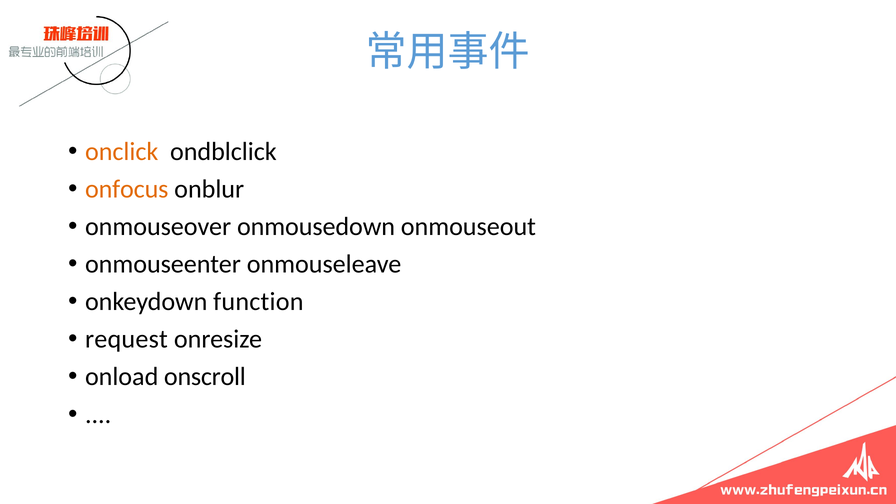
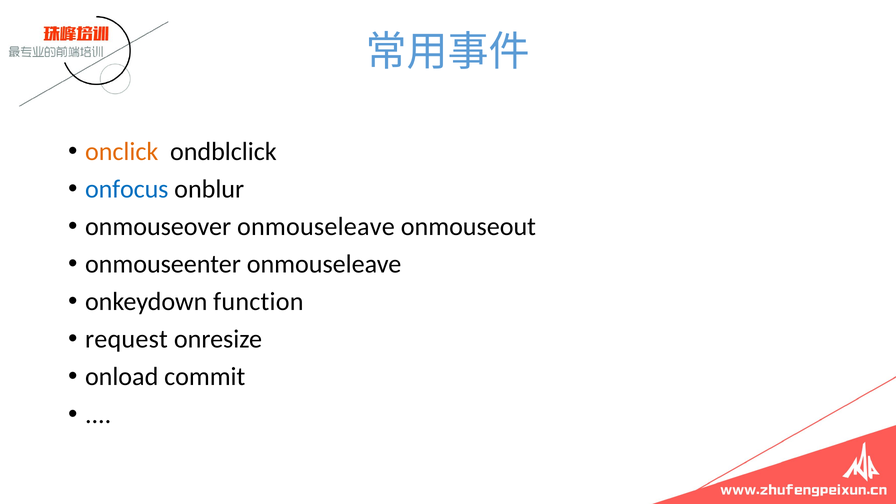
onfocus colour: orange -> blue
onmouseover onmousedown: onmousedown -> onmouseleave
onscroll: onscroll -> commit
